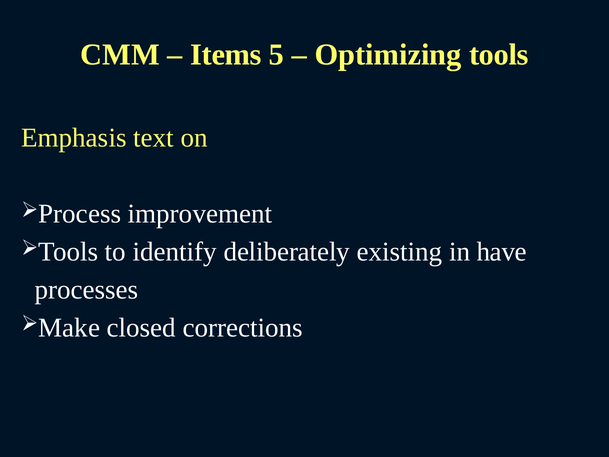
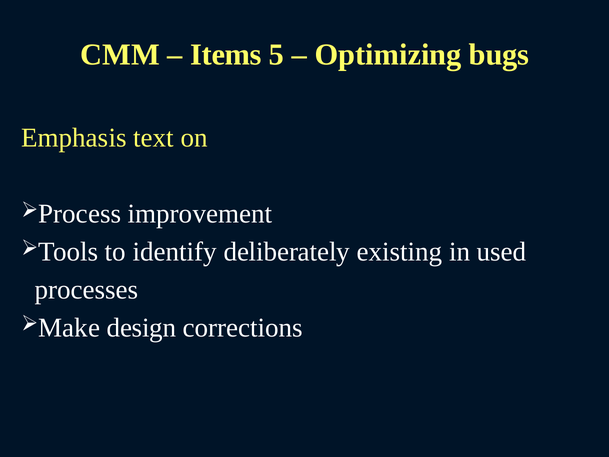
tools: tools -> bugs
have: have -> used
closed: closed -> design
